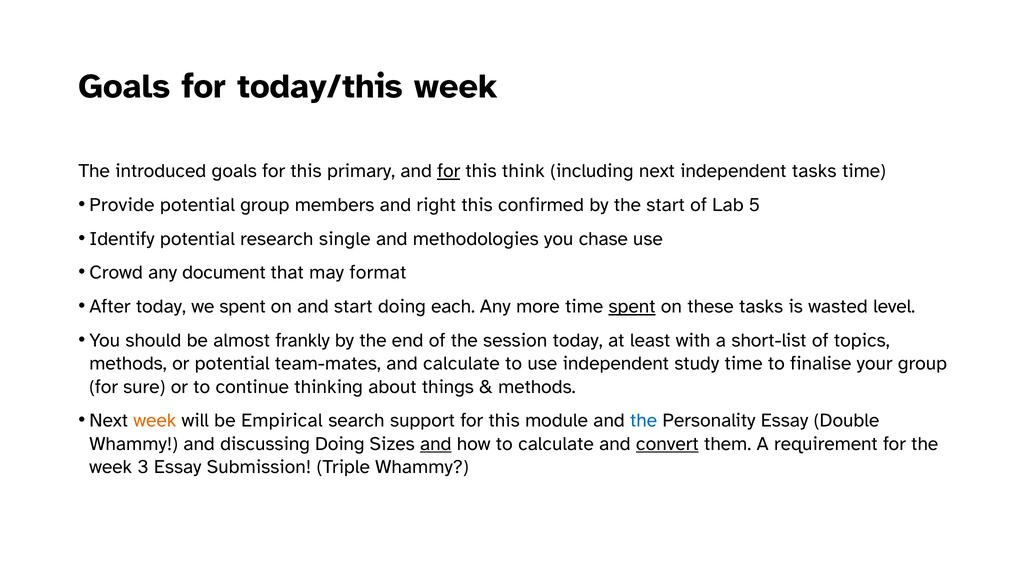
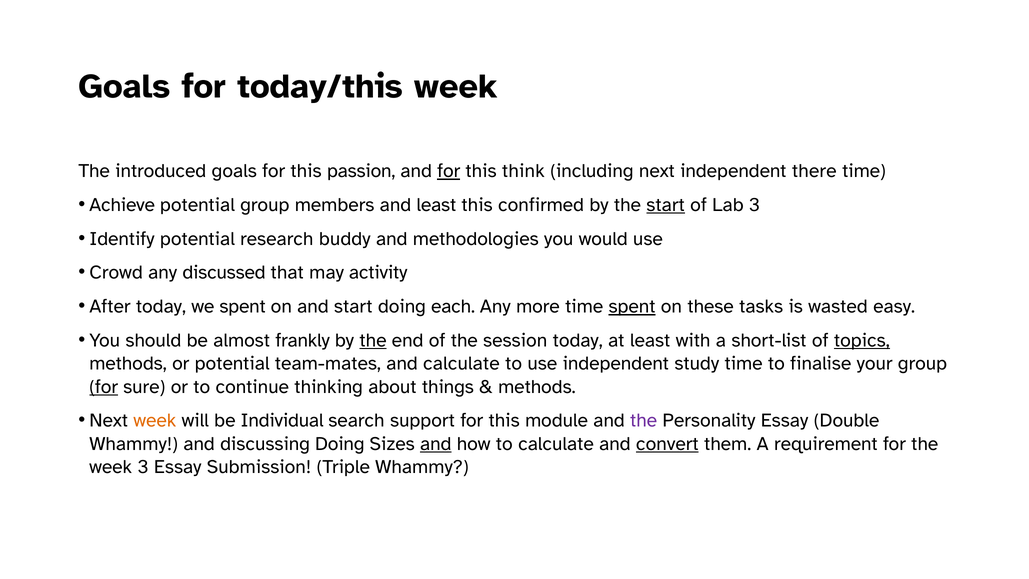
primary: primary -> passion
independent tasks: tasks -> there
Provide: Provide -> Achieve
and right: right -> least
start at (666, 205) underline: none -> present
Lab 5: 5 -> 3
single: single -> buddy
chase: chase -> would
document: document -> discussed
format: format -> activity
level: level -> easy
the at (373, 340) underline: none -> present
topics underline: none -> present
for at (104, 387) underline: none -> present
Empirical: Empirical -> Individual
the at (644, 420) colour: blue -> purple
